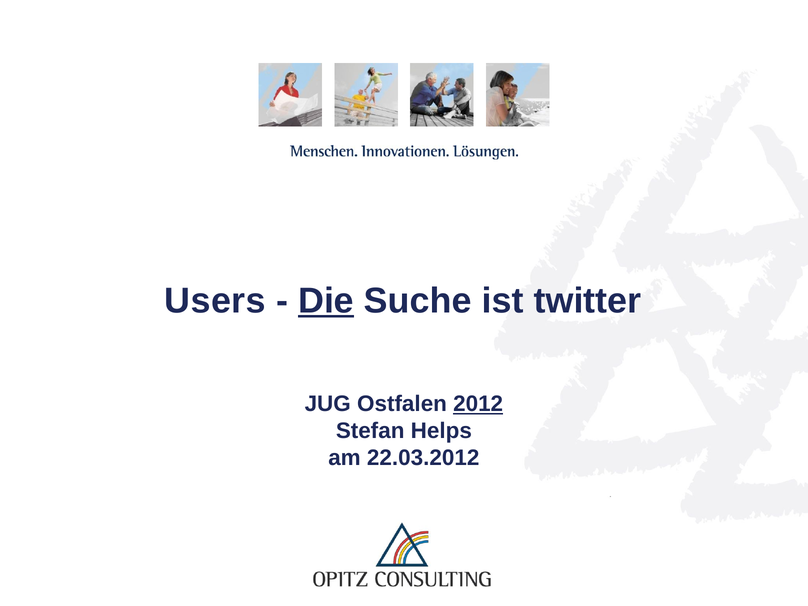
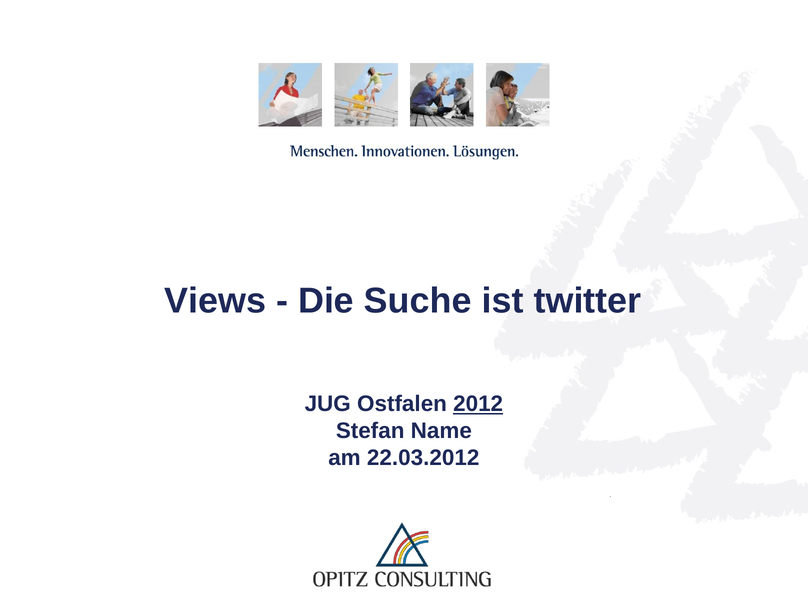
Users: Users -> Views
Die at (326, 301) underline: present -> none
Helps: Helps -> Name
